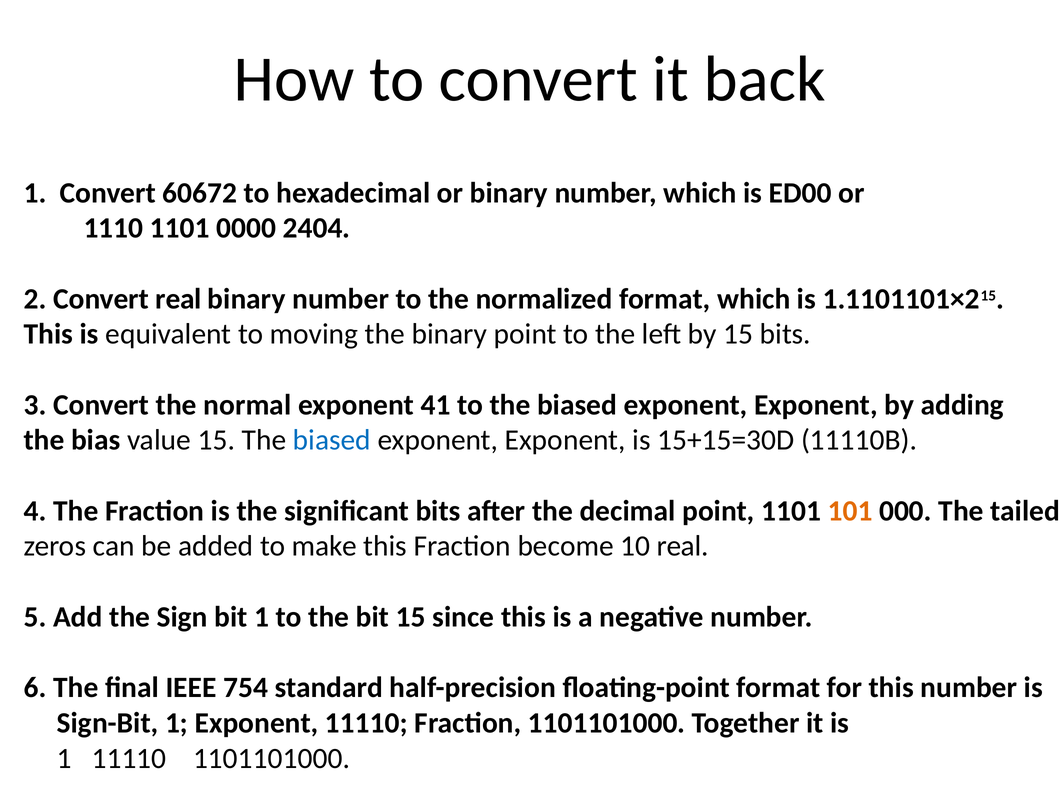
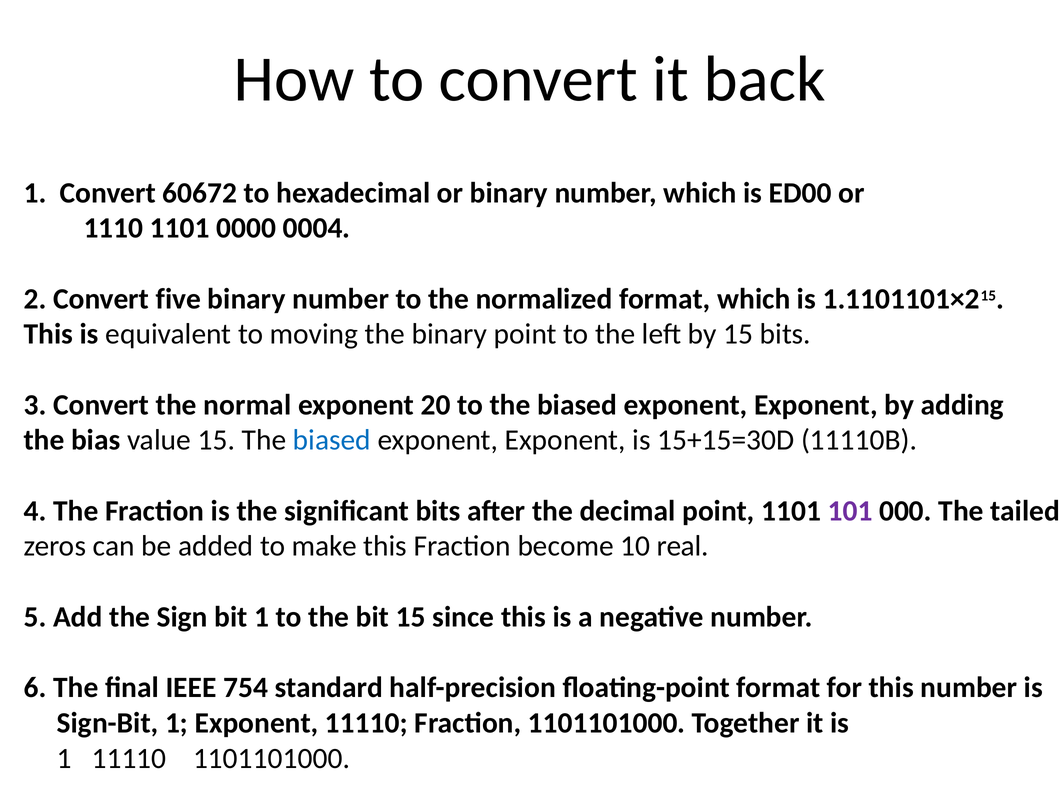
2404: 2404 -> 0004
Convert real: real -> five
41: 41 -> 20
101 colour: orange -> purple
